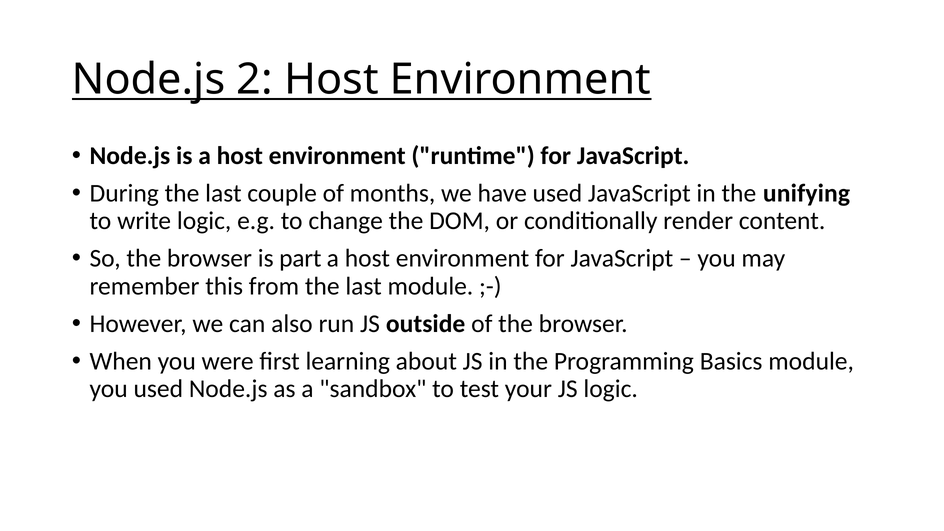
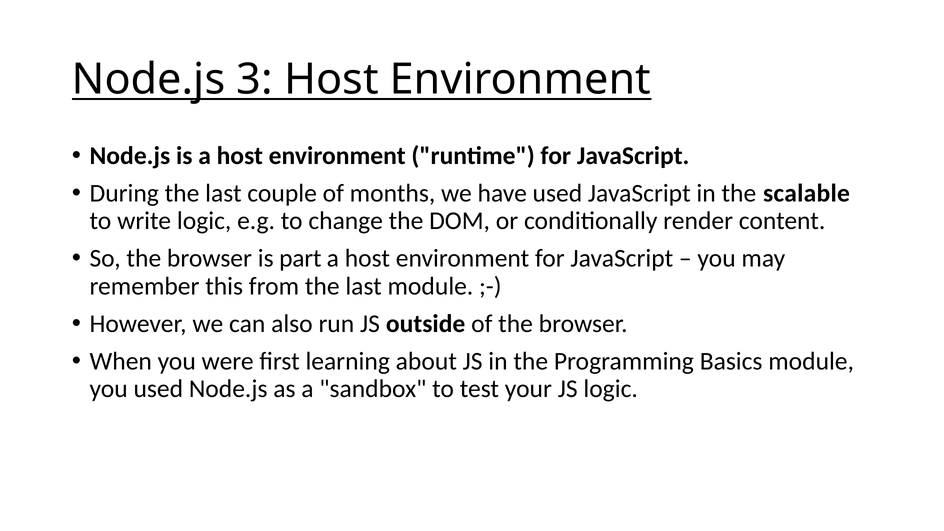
2: 2 -> 3
unifying: unifying -> scalable
